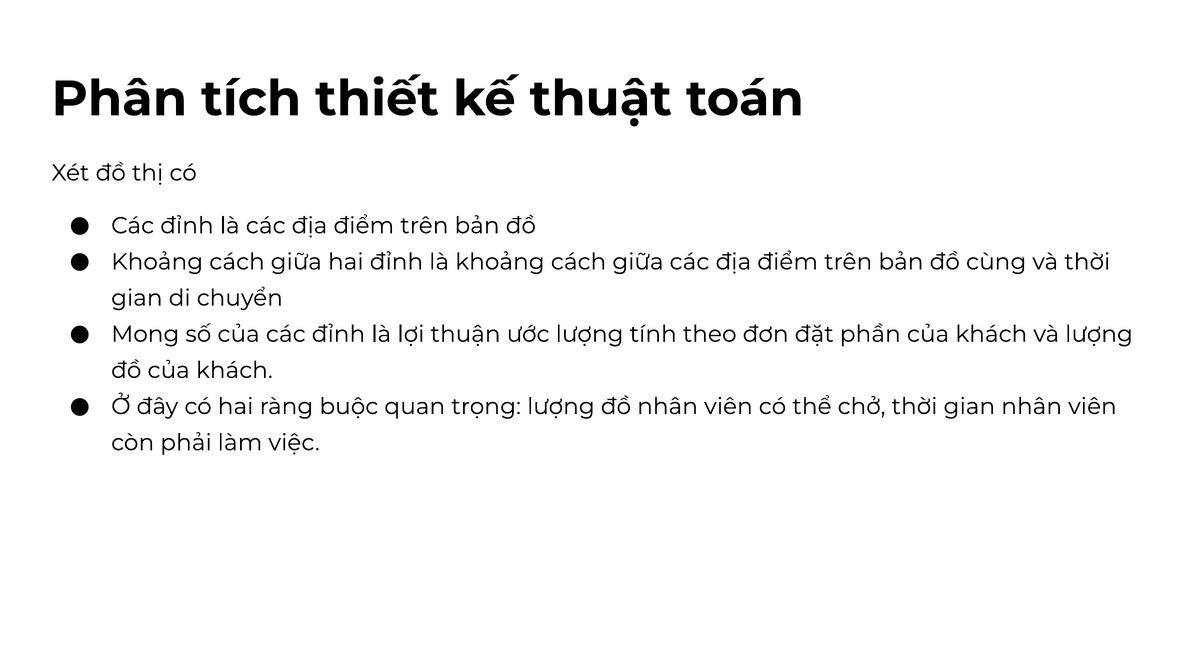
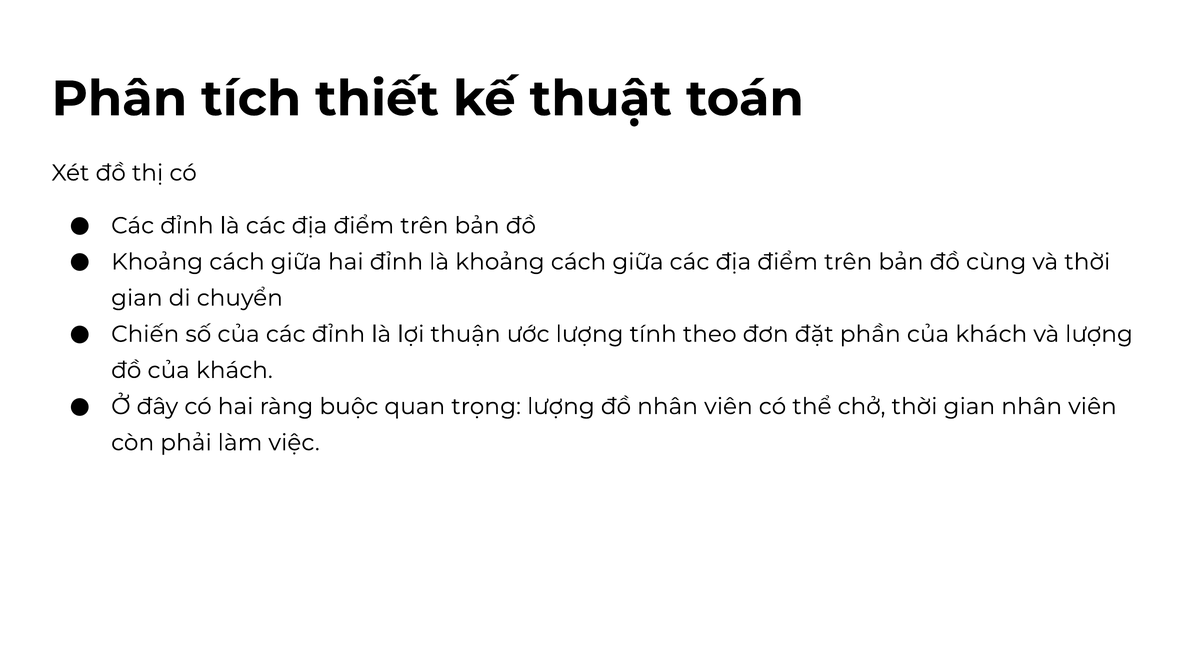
Mong: Mong -> Chiến
